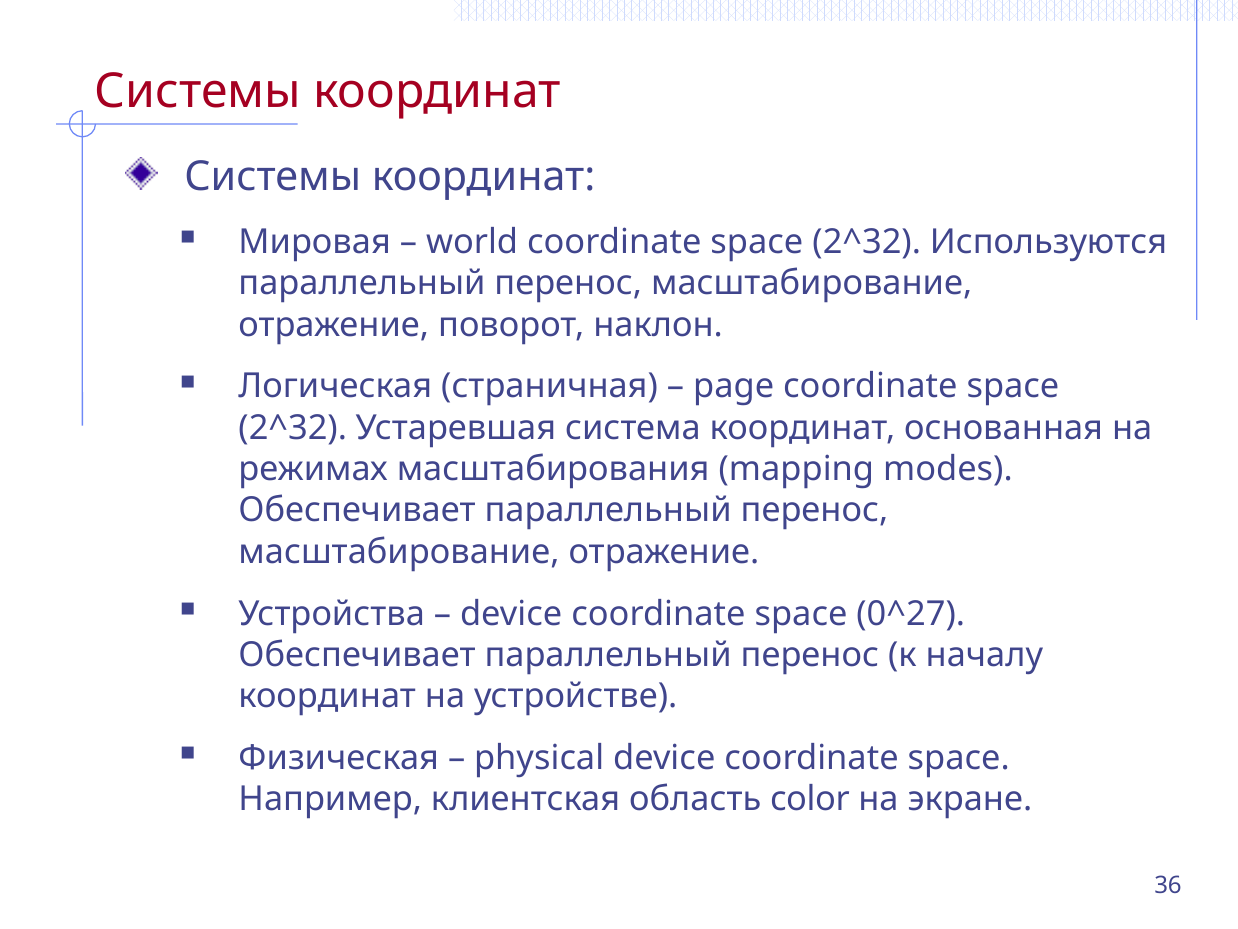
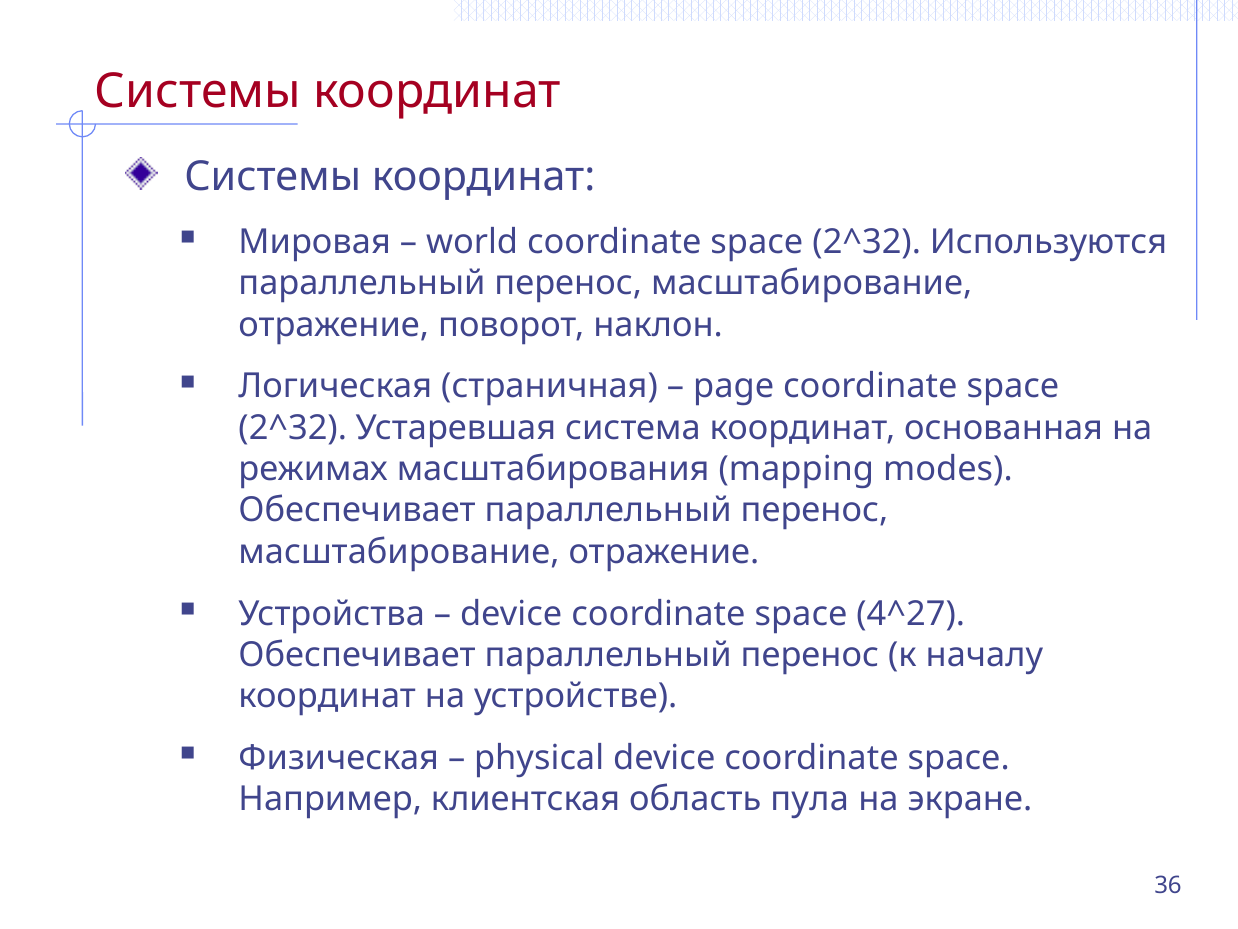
0^27: 0^27 -> 4^27
color: color -> пула
